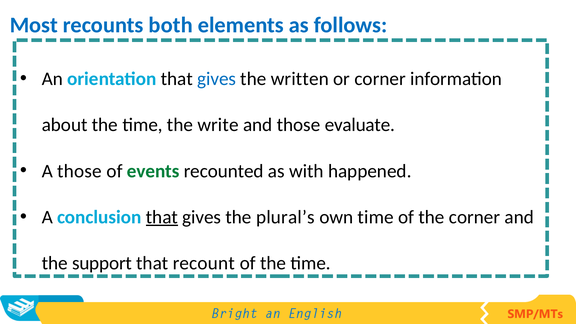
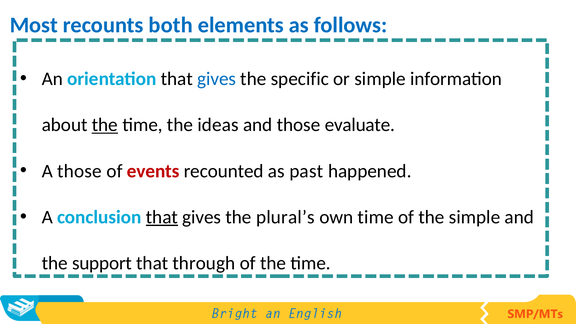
written: written -> specific
or corner: corner -> simple
the at (105, 125) underline: none -> present
write: write -> ideas
events colour: green -> red
with: with -> past
the corner: corner -> simple
recount: recount -> through
